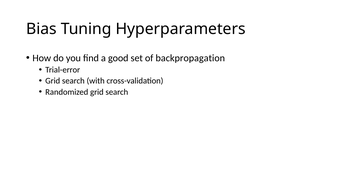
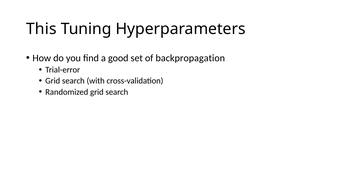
Bias: Bias -> This
